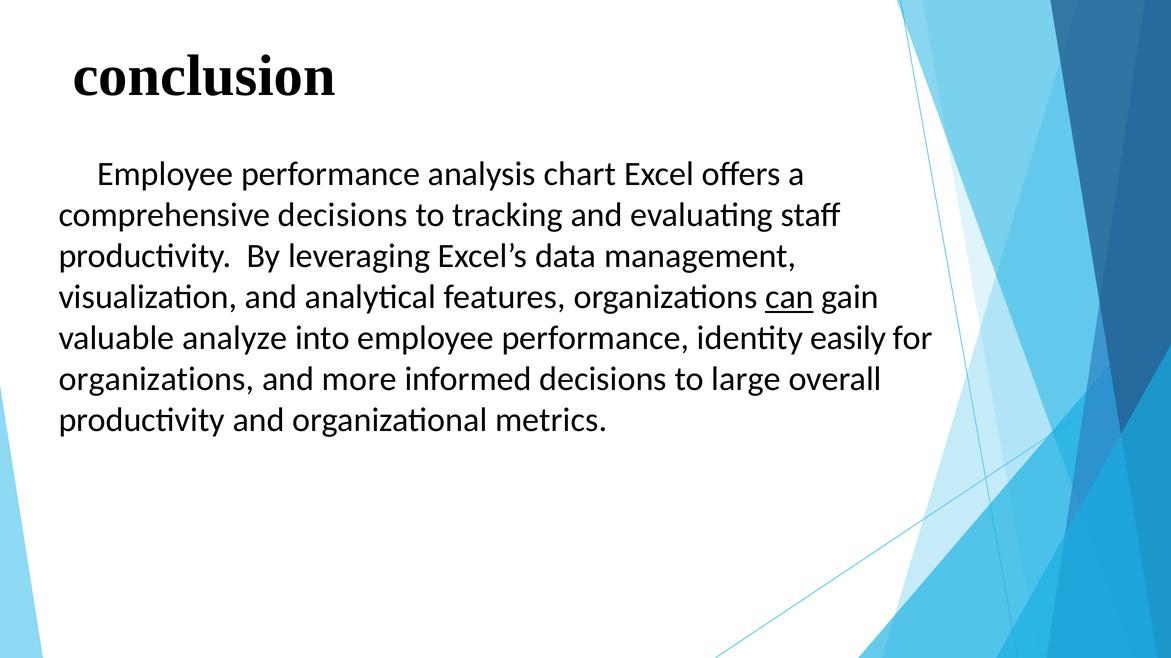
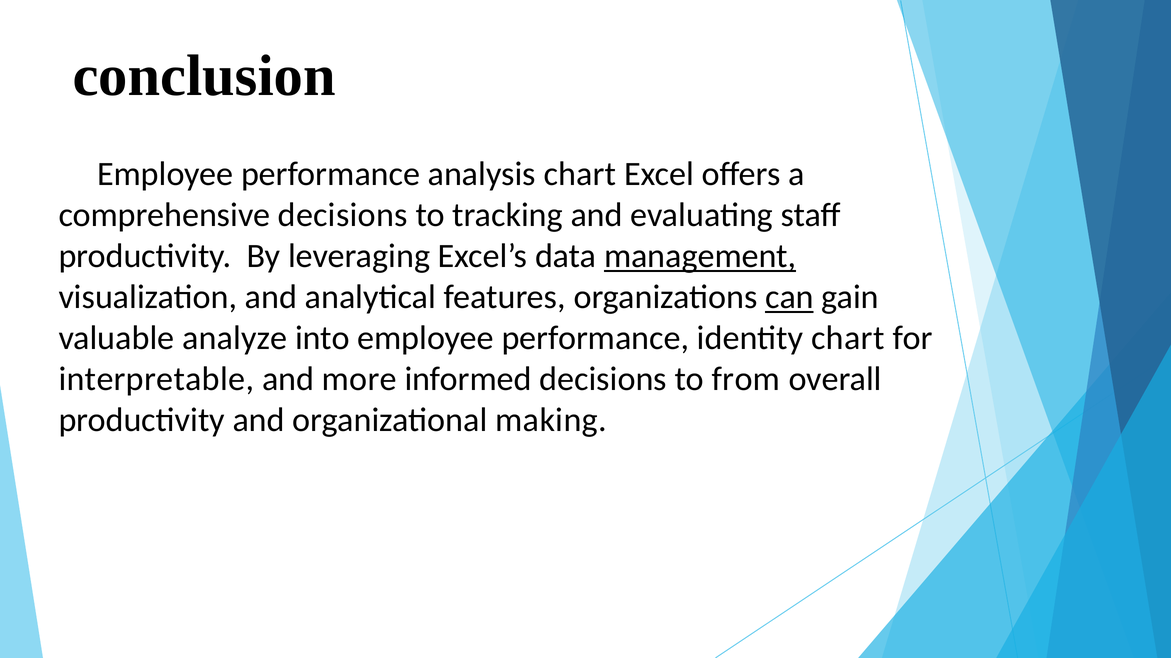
management underline: none -> present
identity easily: easily -> chart
organizations at (156, 379): organizations -> interpretable
large: large -> from
metrics: metrics -> making
